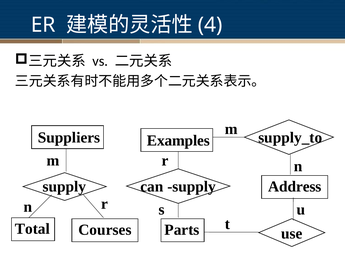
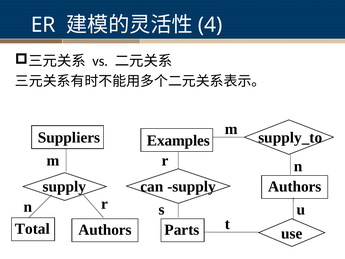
supply Address: Address -> Authors
Courses at (105, 230): Courses -> Authors
